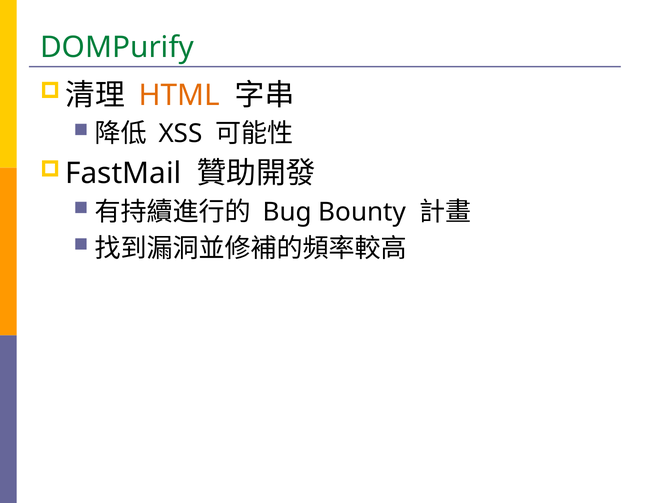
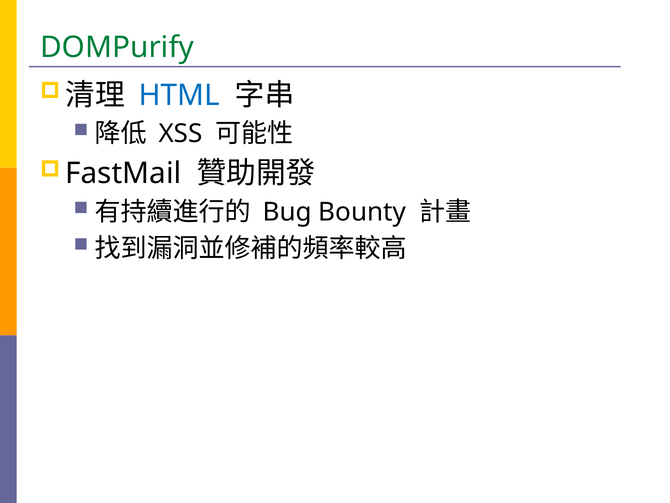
HTML colour: orange -> blue
